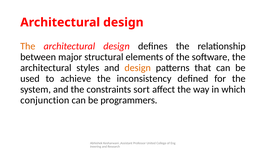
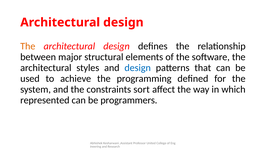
design at (138, 68) colour: orange -> blue
inconsistency: inconsistency -> programming
conjunction: conjunction -> represented
